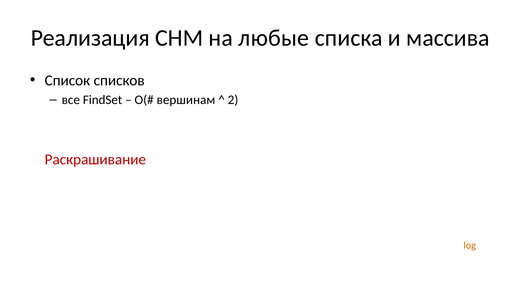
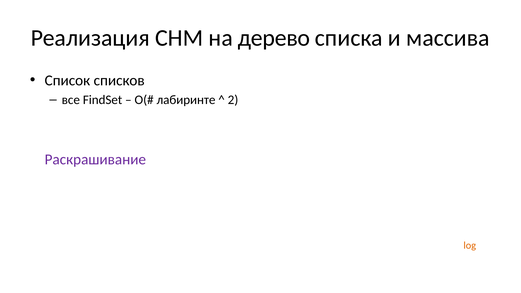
любые: любые -> дерево
вершинам: вершинам -> лабиринте
Раскрашивание at (95, 159) colour: red -> purple
